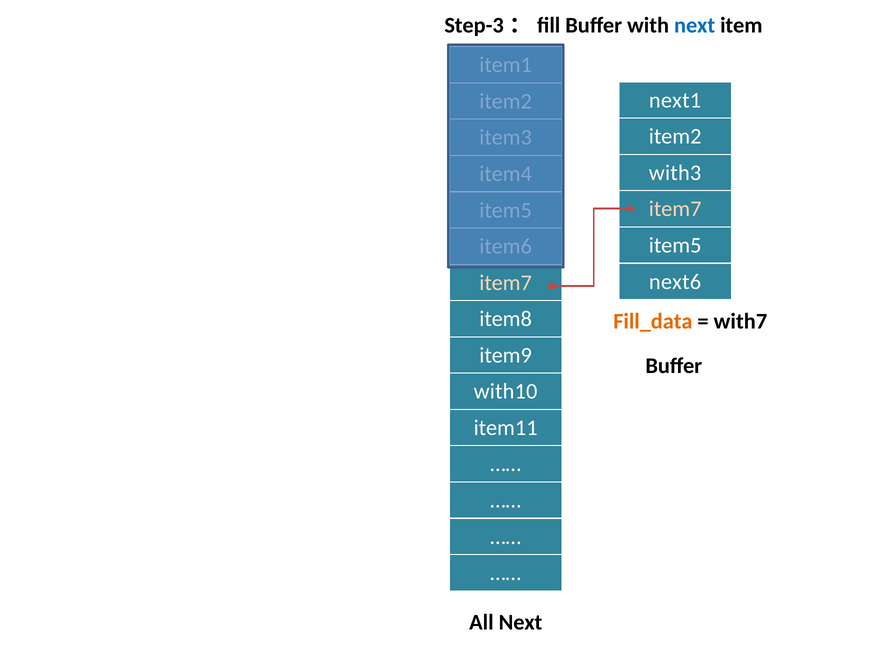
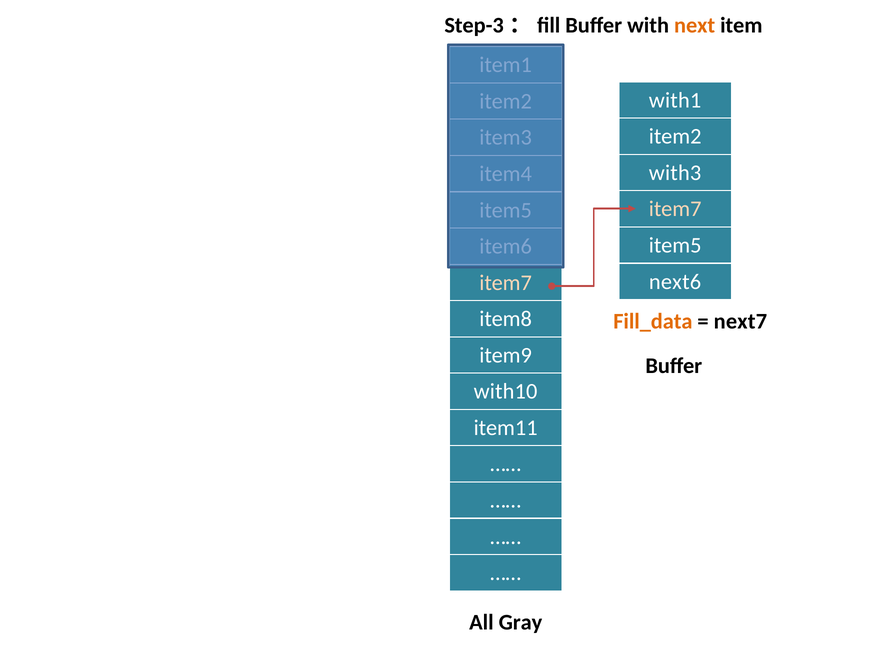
next at (695, 26) colour: blue -> orange
next1: next1 -> with1
with7: with7 -> next7
All Next: Next -> Gray
